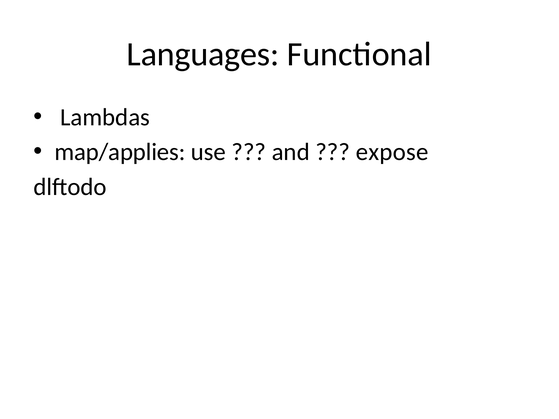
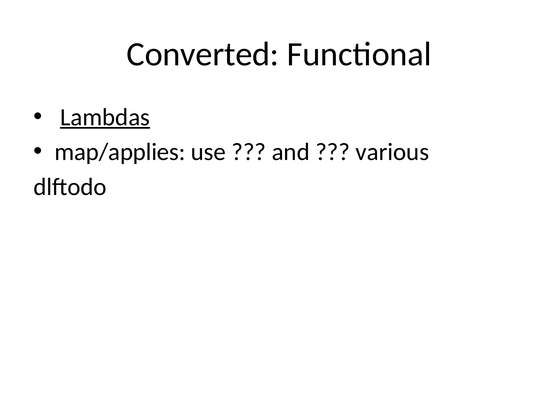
Languages: Languages -> Converted
Lambdas underline: none -> present
expose: expose -> various
